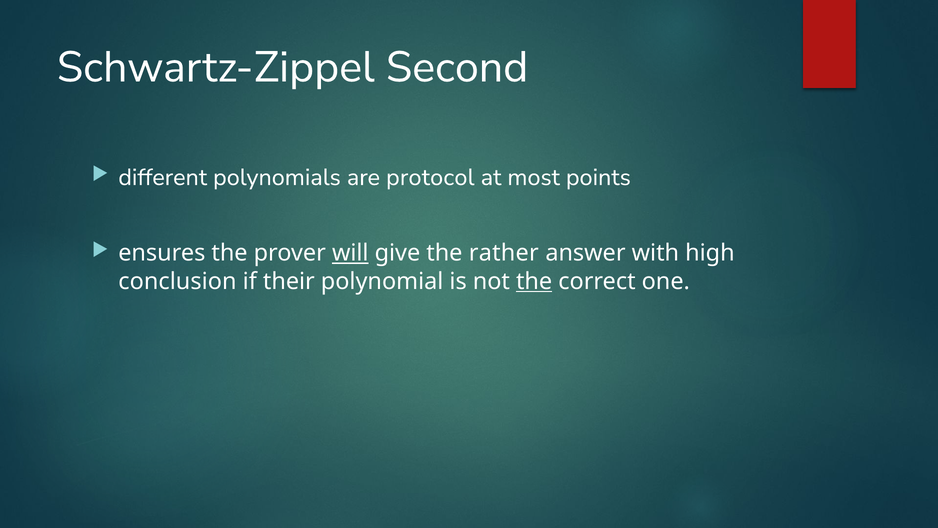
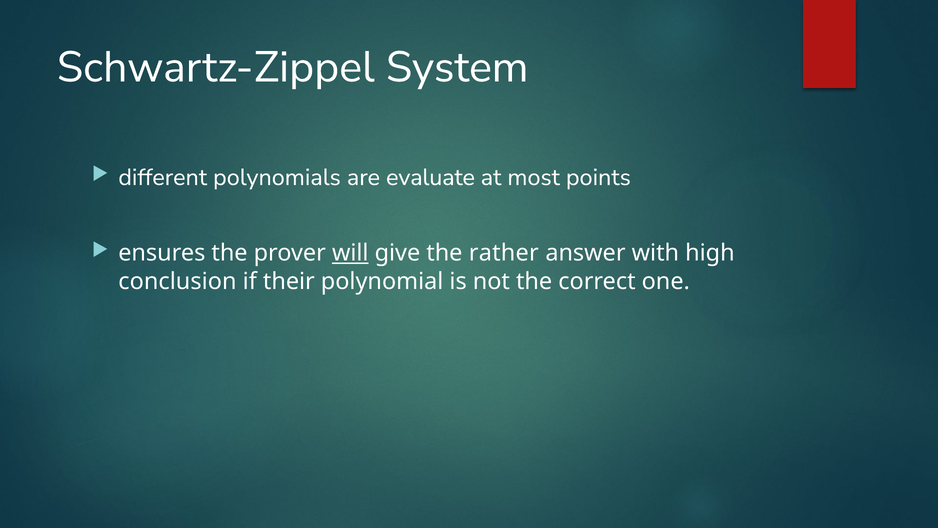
Second: Second -> System
protocol: protocol -> evaluate
the at (534, 281) underline: present -> none
